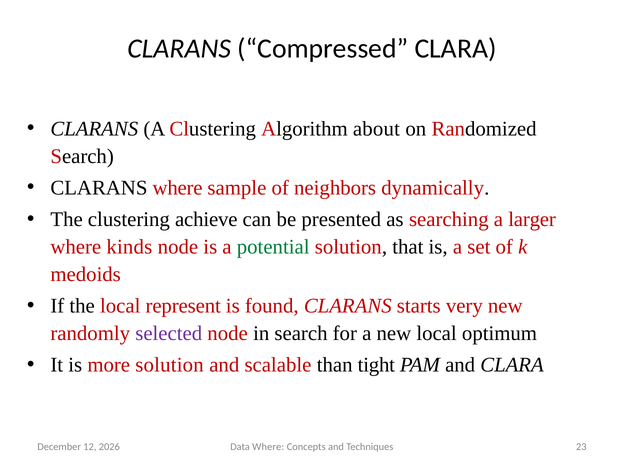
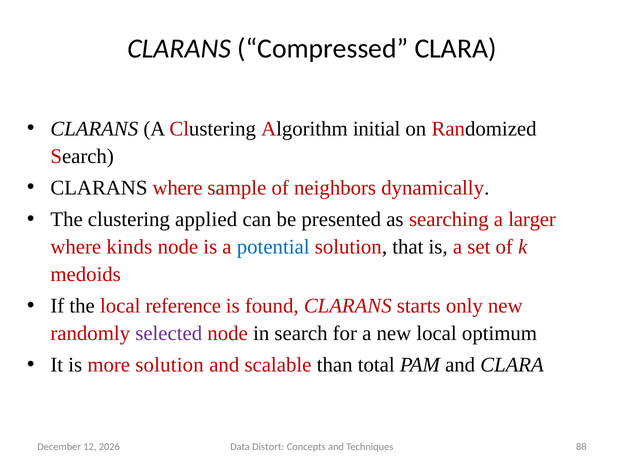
about: about -> initial
achieve: achieve -> applied
potential colour: green -> blue
represent: represent -> reference
very: very -> only
tight: tight -> total
Data Where: Where -> Distort
23: 23 -> 88
